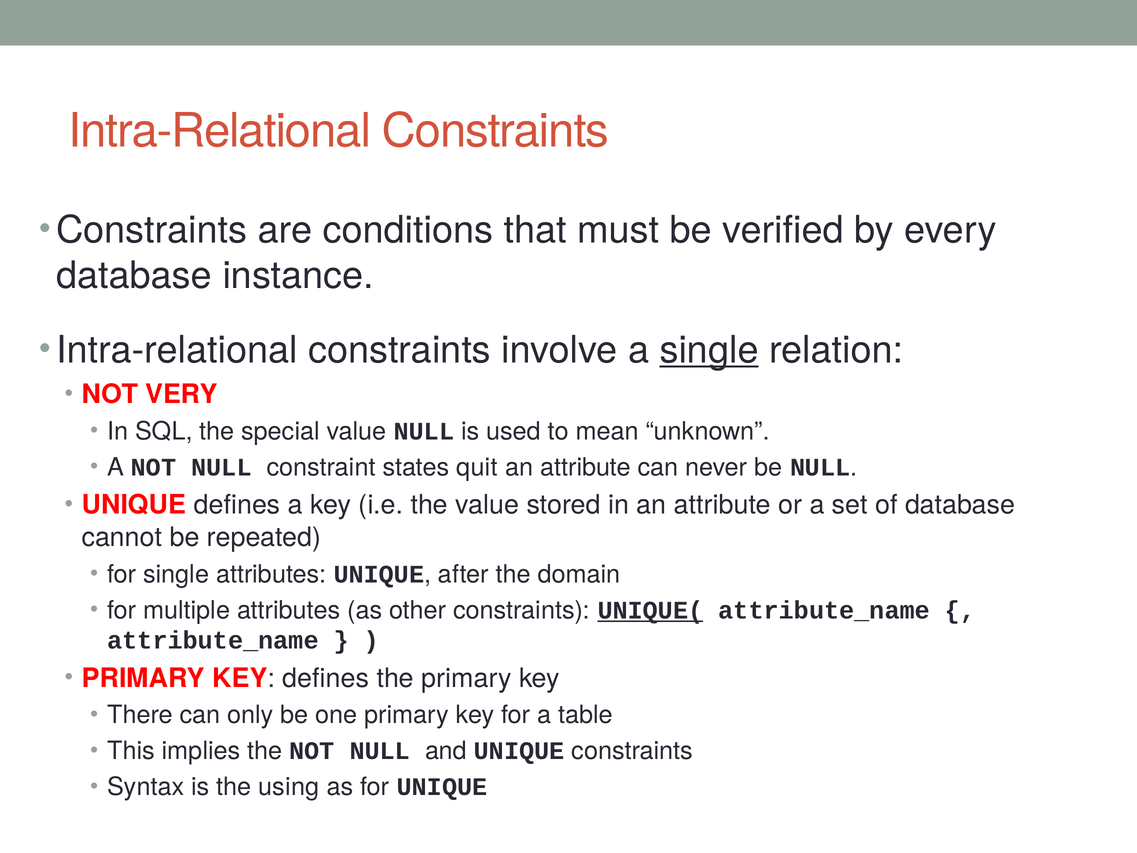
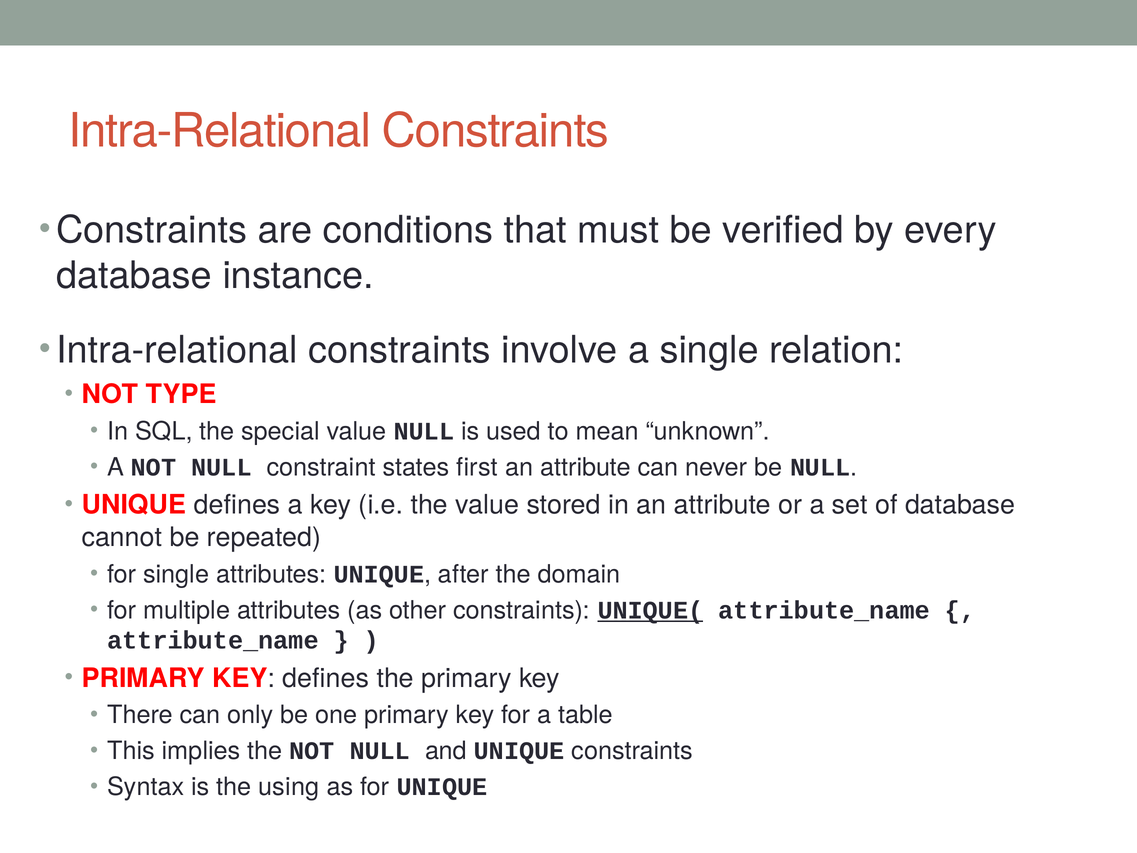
single at (709, 350) underline: present -> none
VERY: VERY -> TYPE
quit: quit -> first
